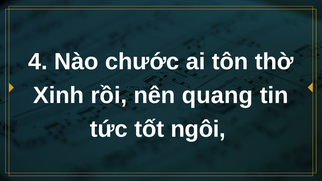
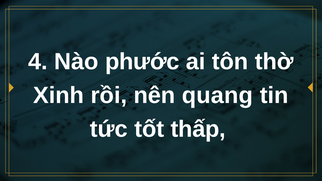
chước: chước -> phước
ngôi: ngôi -> thấp
